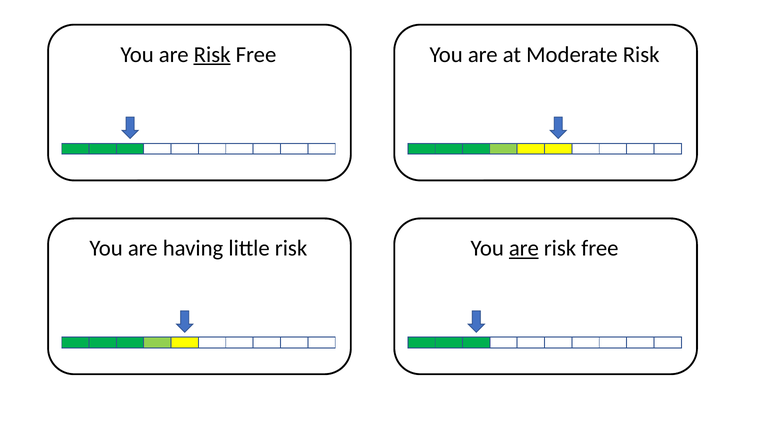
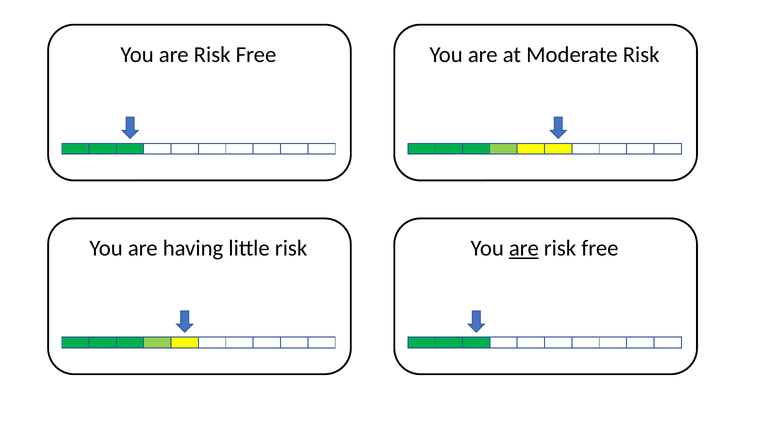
Risk at (212, 55) underline: present -> none
